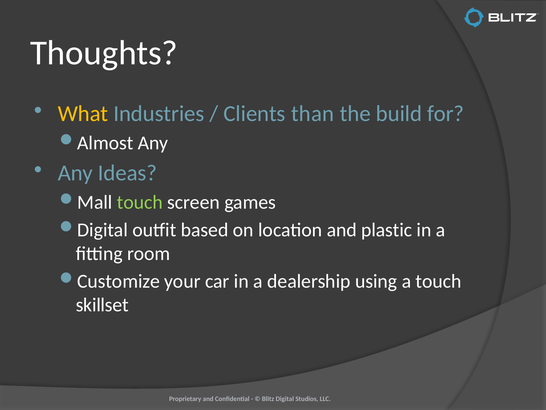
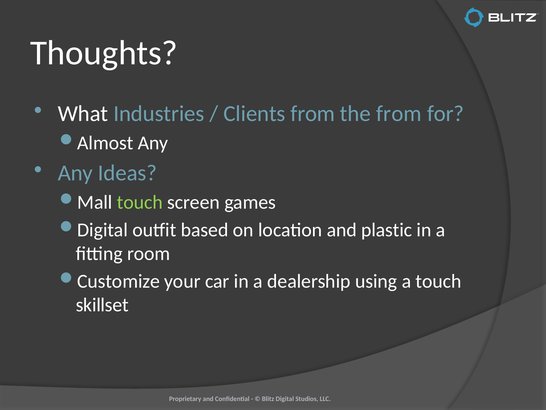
What colour: yellow -> white
Clients than: than -> from
the build: build -> from
